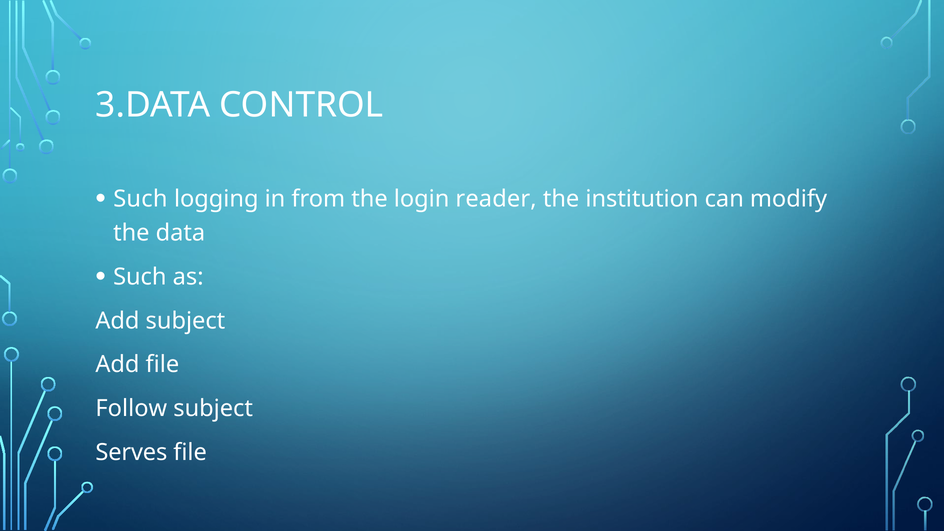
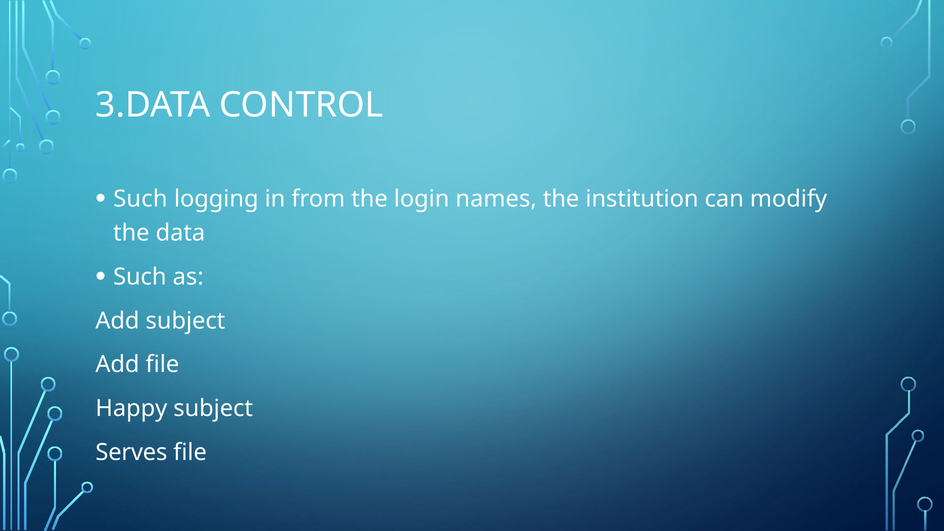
reader: reader -> names
Follow: Follow -> Happy
